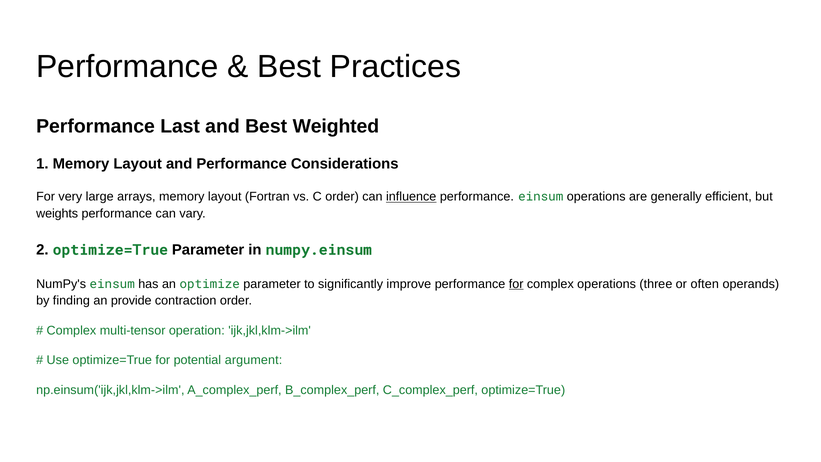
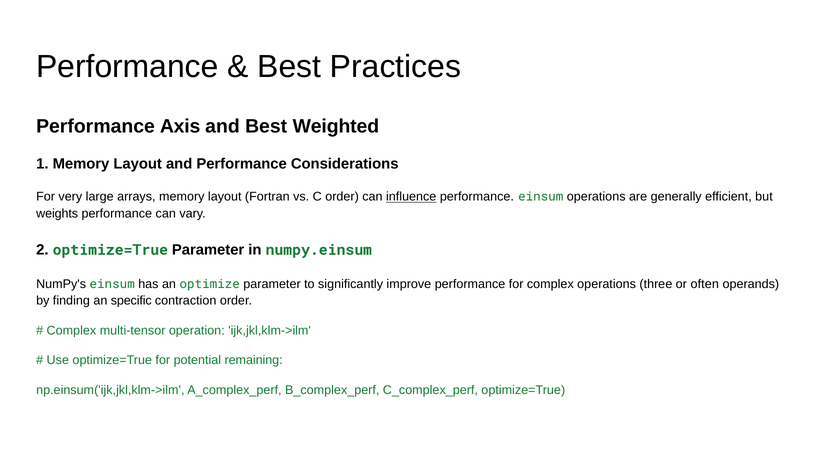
Last: Last -> Axis
for at (516, 284) underline: present -> none
provide: provide -> specific
argument: argument -> remaining
